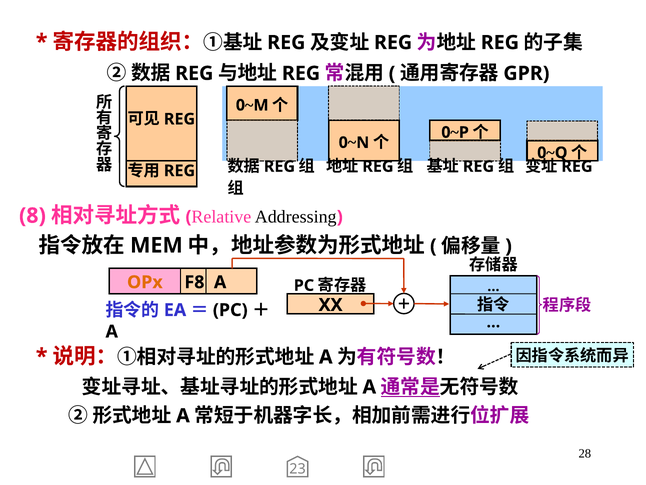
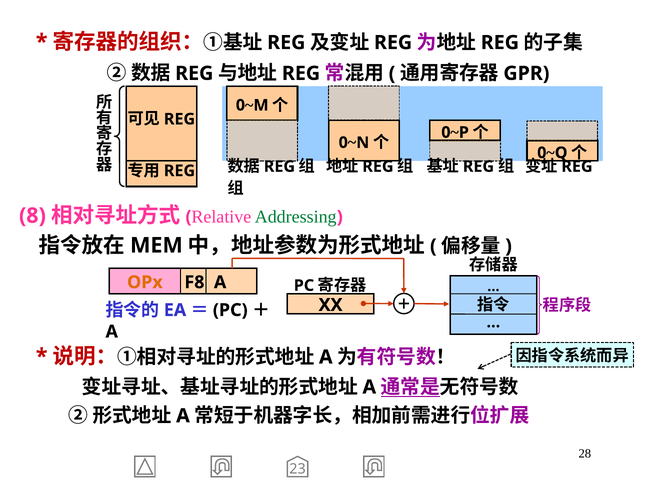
Addressing colour: black -> green
